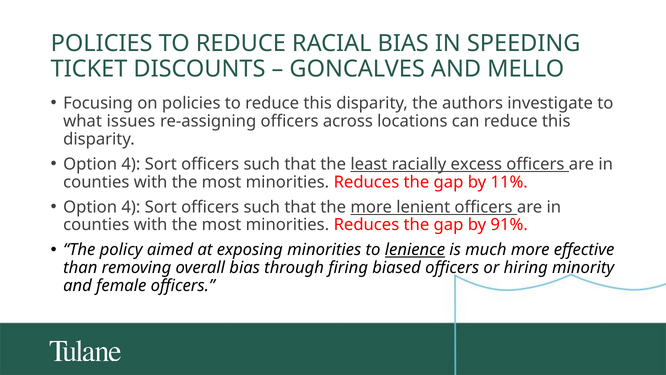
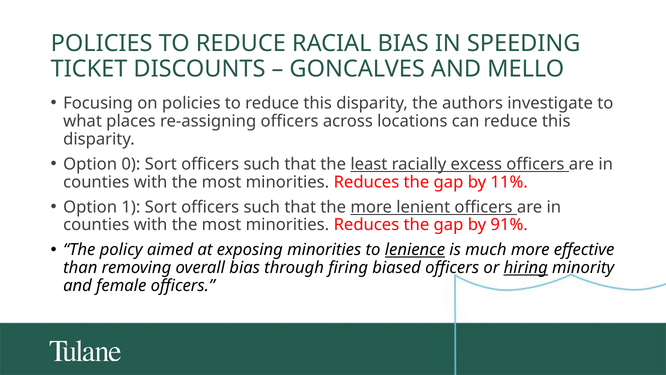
issues: issues -> places
4 at (131, 164): 4 -> 0
4 at (131, 207): 4 -> 1
hiring underline: none -> present
